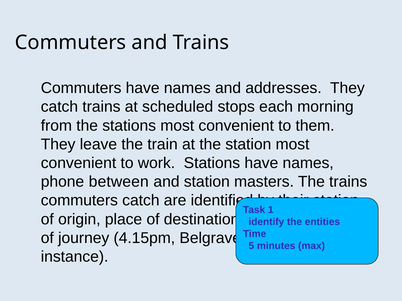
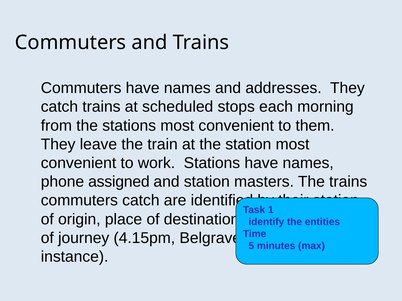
between: between -> assigned
